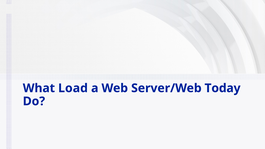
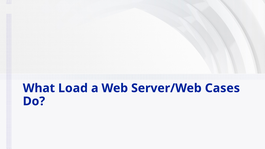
Today: Today -> Cases
